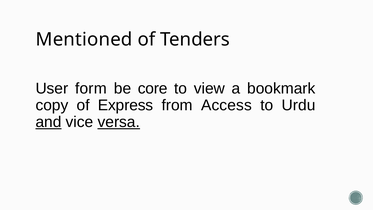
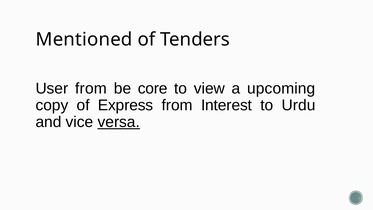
User form: form -> from
bookmark: bookmark -> upcoming
Access: Access -> Interest
and underline: present -> none
